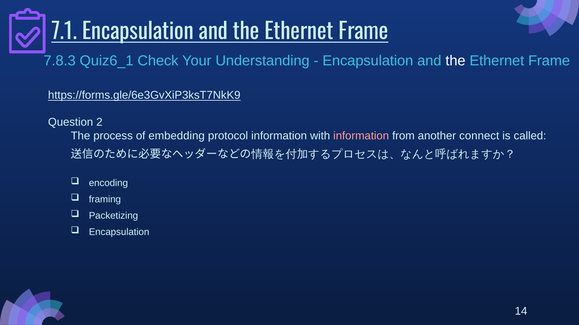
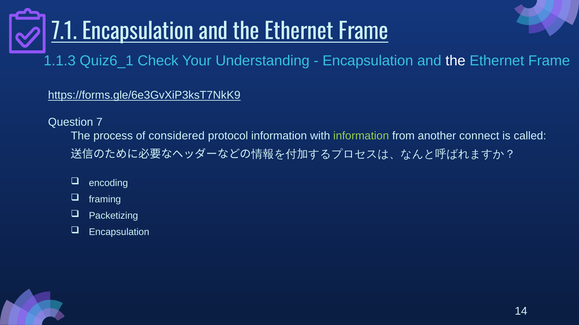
7.8.3: 7.8.3 -> 1.1.3
2: 2 -> 7
embedding: embedding -> considered
information at (361, 136) colour: pink -> light green
